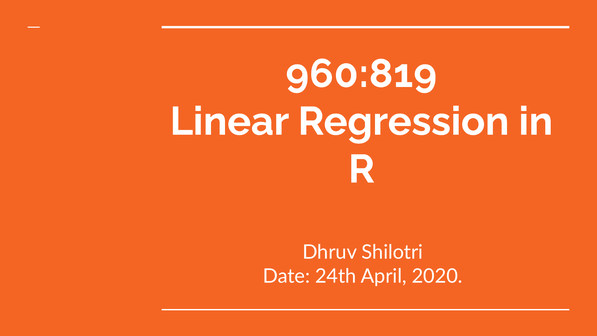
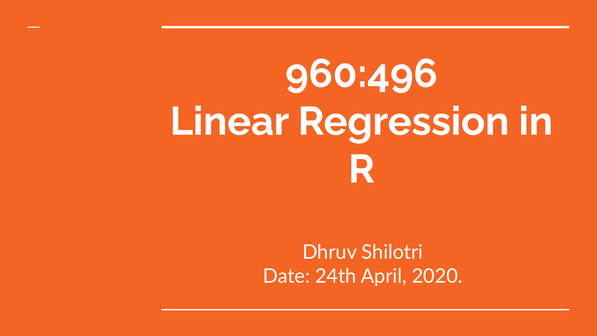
960:819: 960:819 -> 960:496
